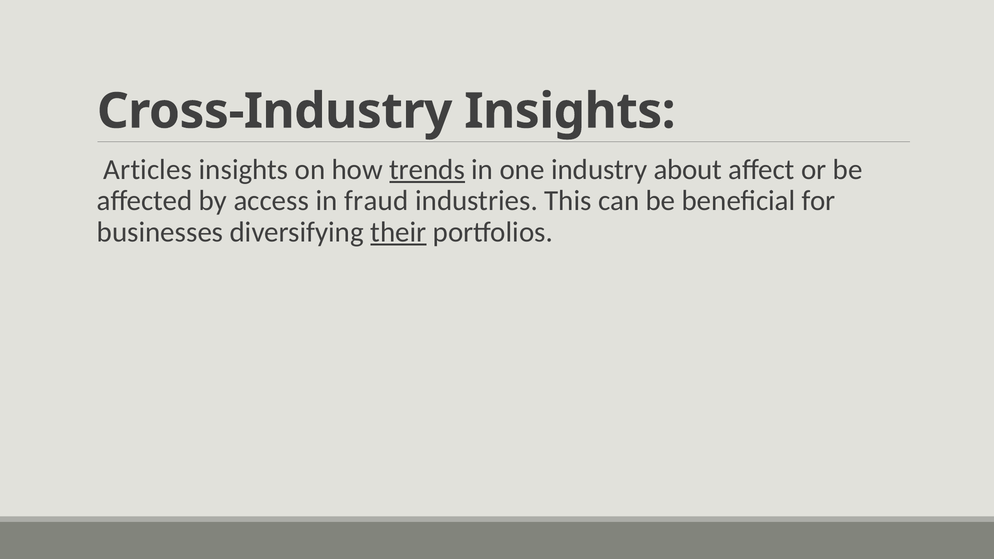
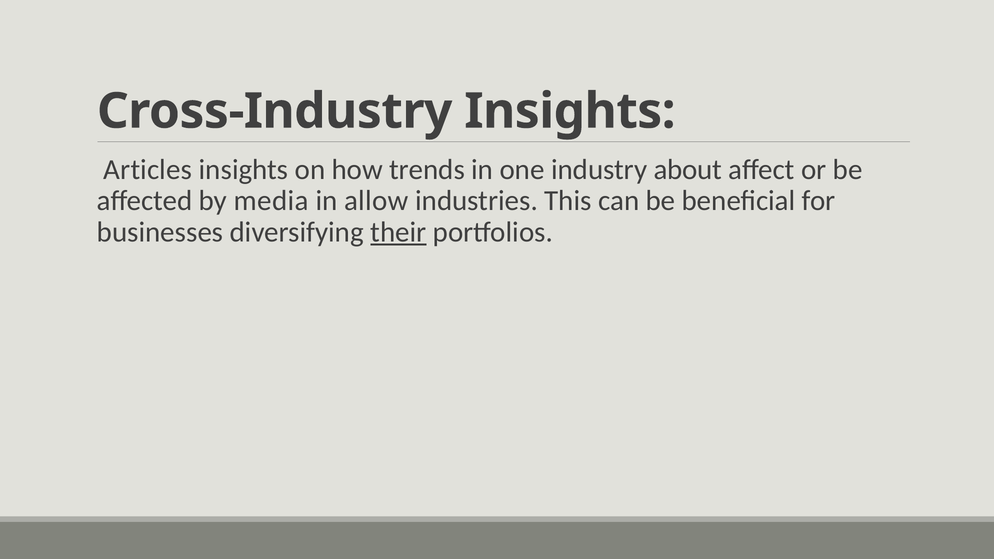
trends underline: present -> none
access: access -> media
fraud: fraud -> allow
